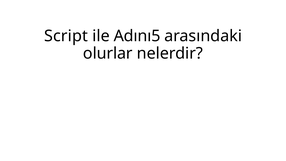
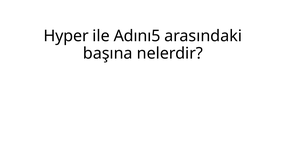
Script: Script -> Hyper
olurlar: olurlar -> başına
